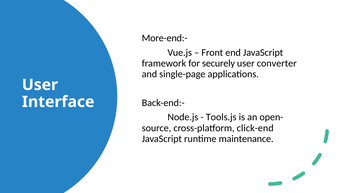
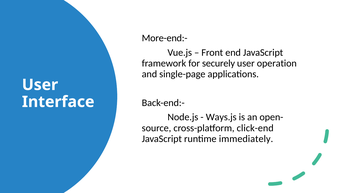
converter: converter -> operation
Tools.js: Tools.js -> Ways.js
maintenance: maintenance -> immediately
